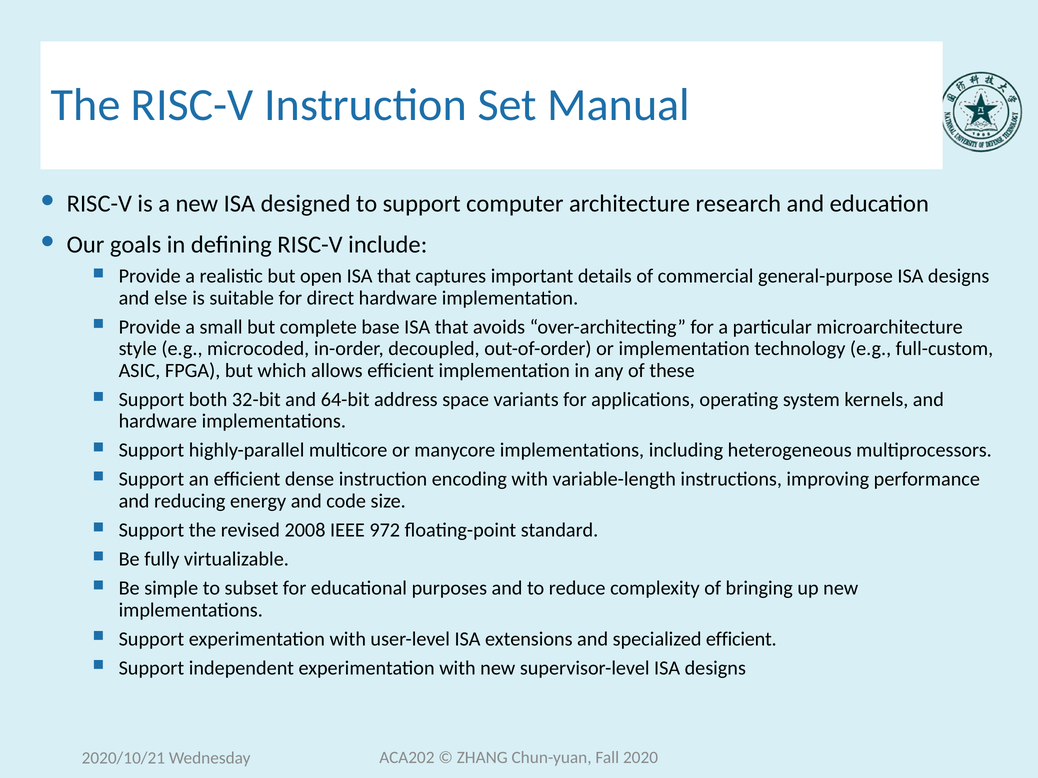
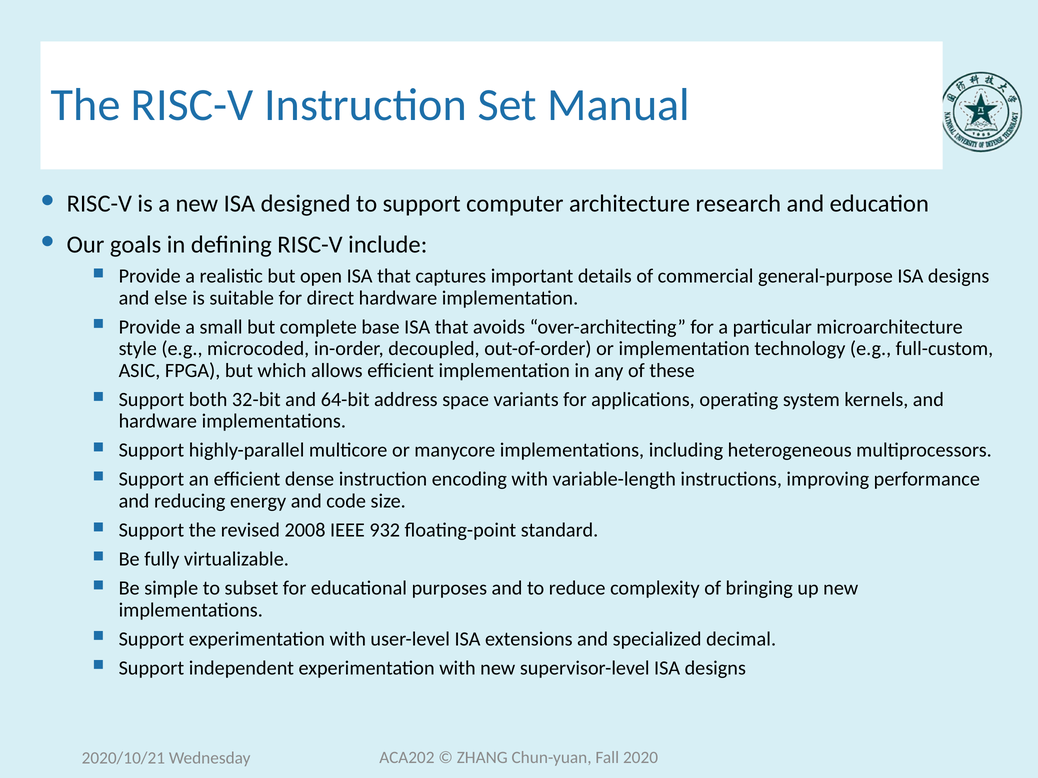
972: 972 -> 932
specialized efficient: efficient -> decimal
